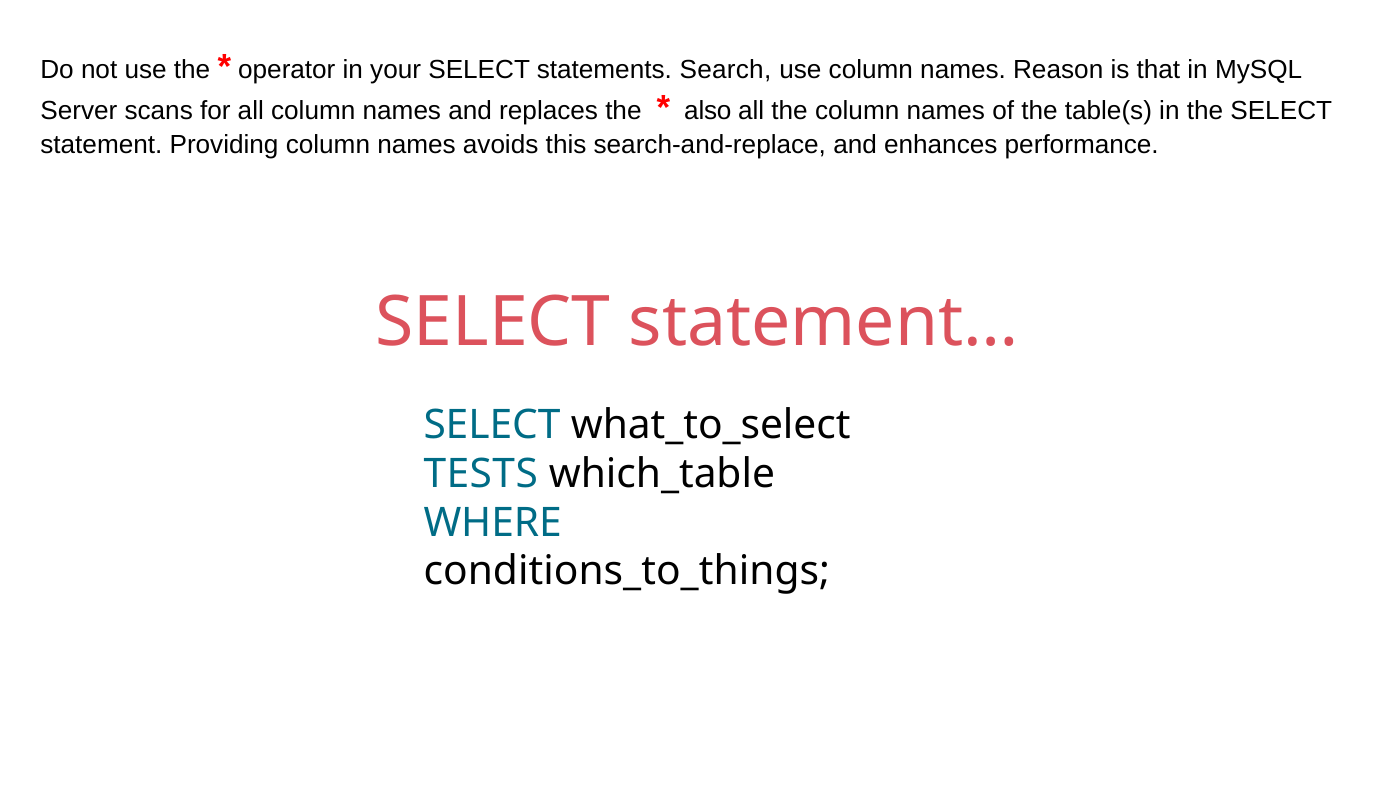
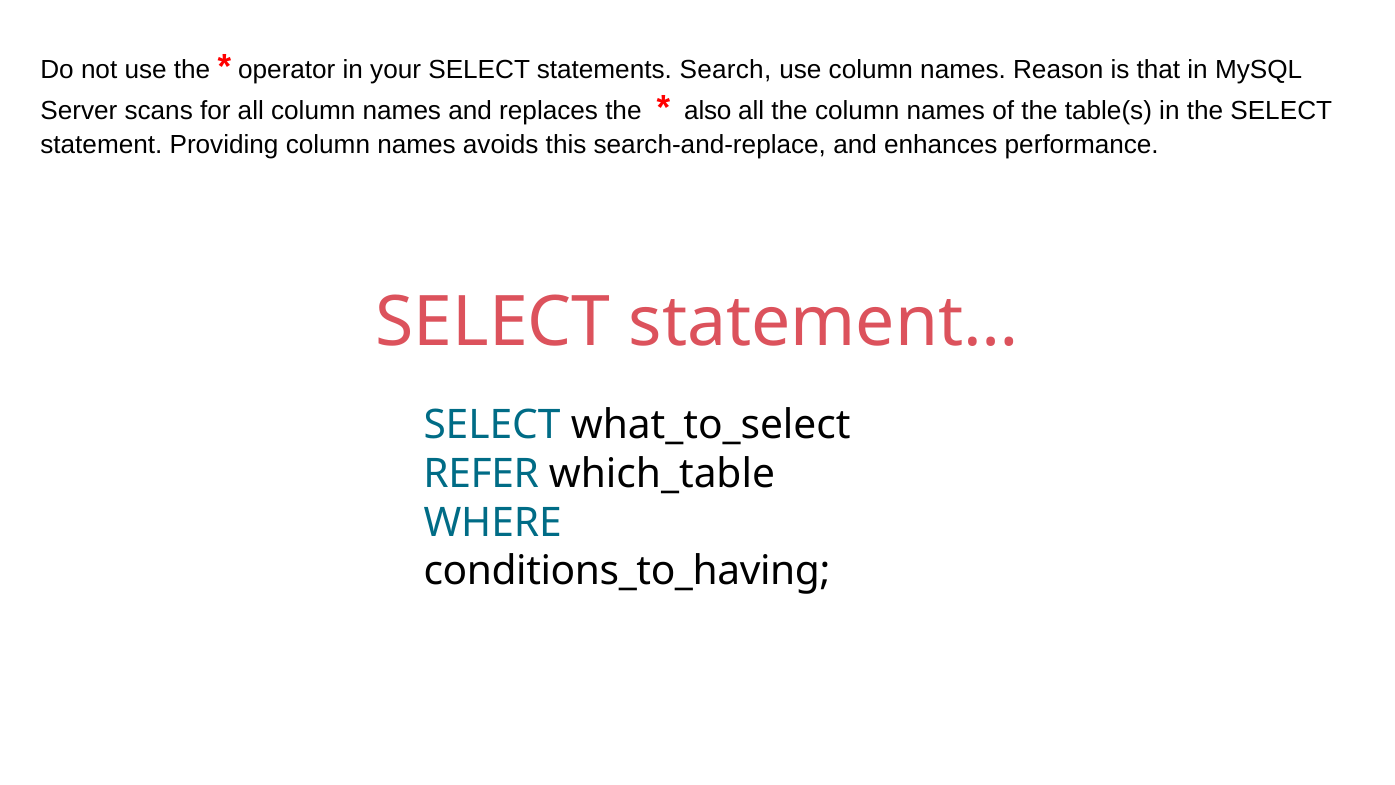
TESTS: TESTS -> REFER
conditions_to_things: conditions_to_things -> conditions_to_having
